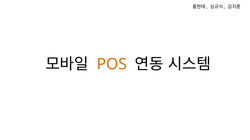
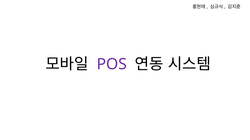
POS colour: orange -> purple
